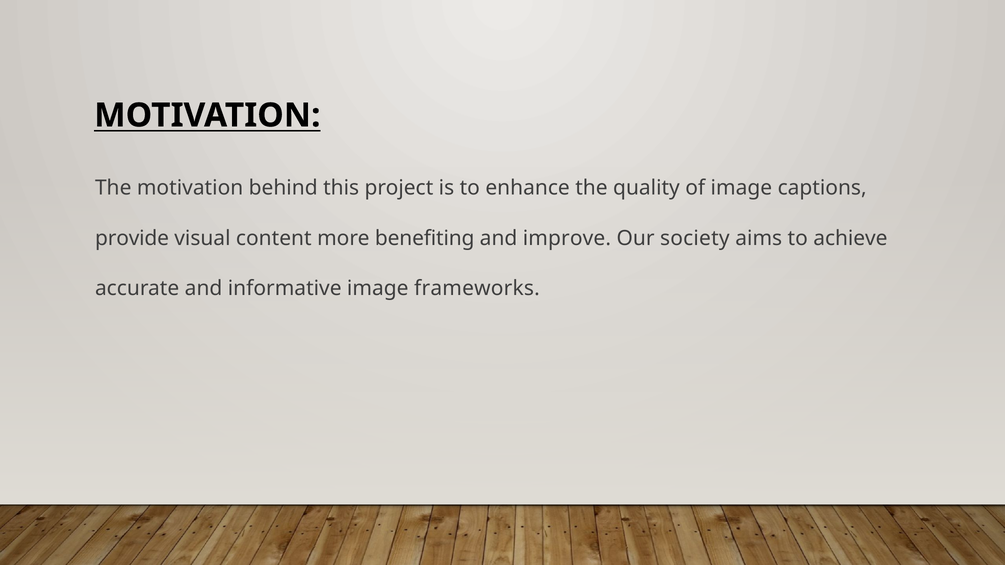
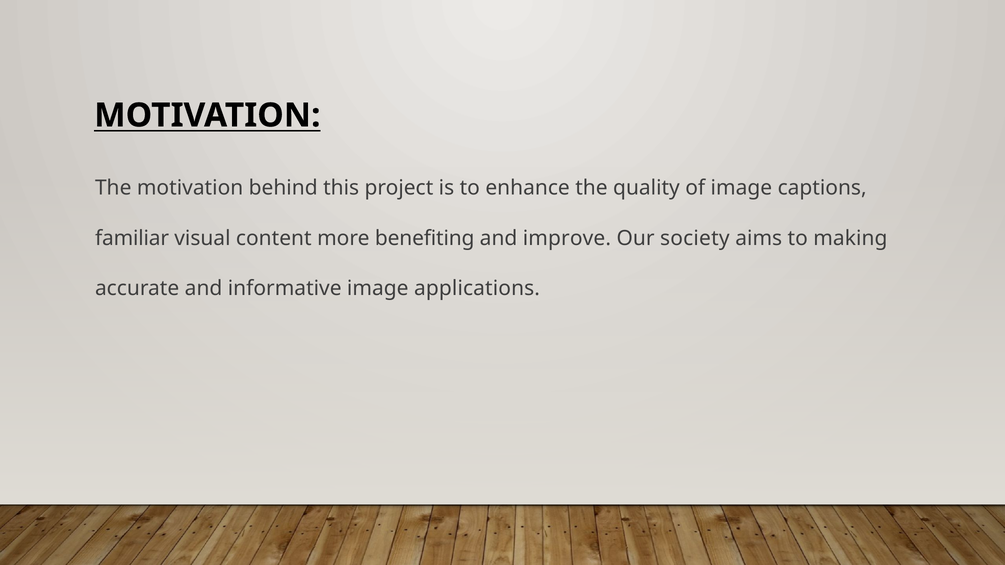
provide: provide -> familiar
achieve: achieve -> making
frameworks: frameworks -> applications
